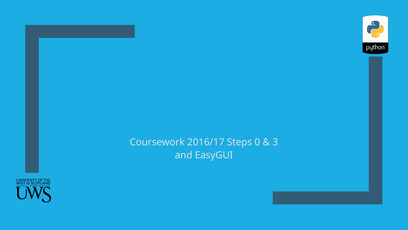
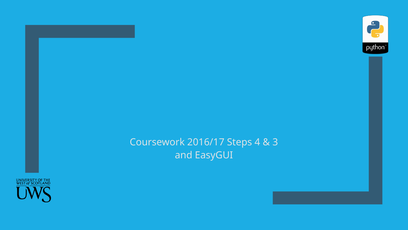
0: 0 -> 4
